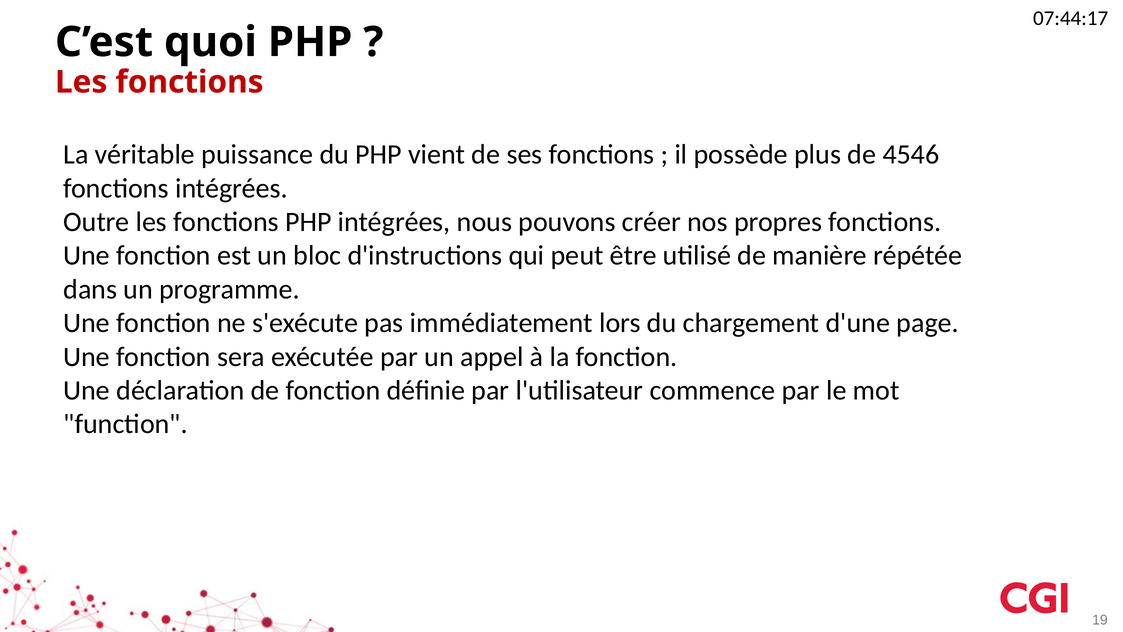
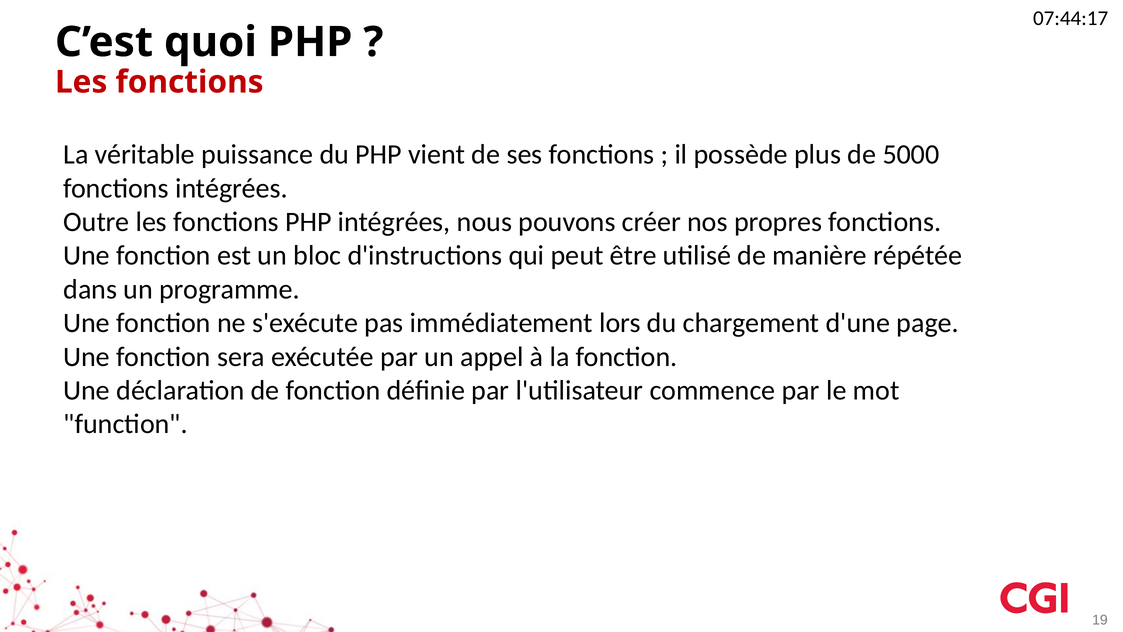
4546: 4546 -> 5000
